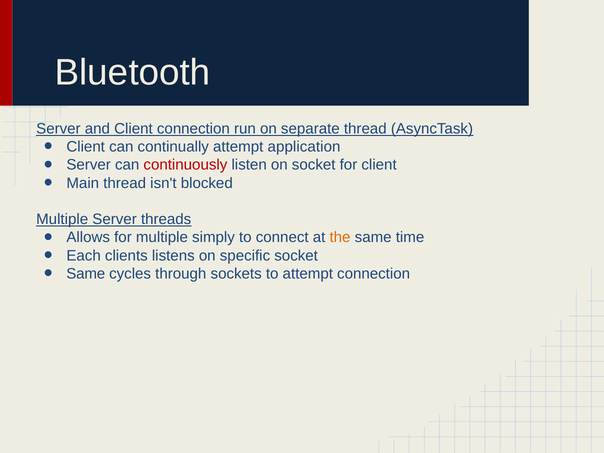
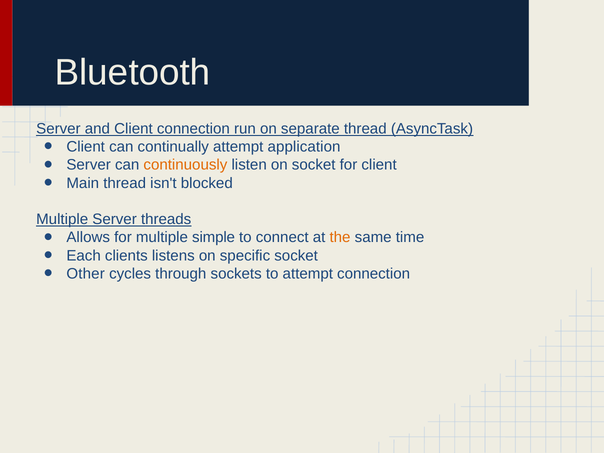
continuously colour: red -> orange
simply: simply -> simple
Same at (86, 274): Same -> Other
